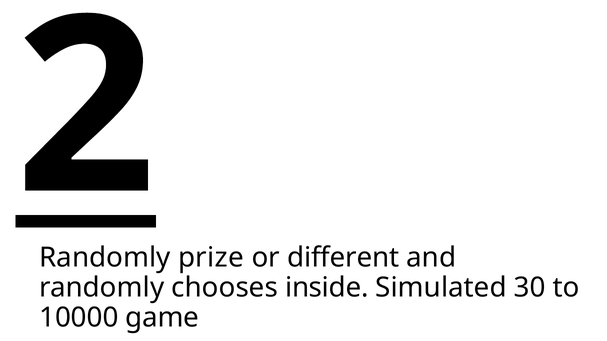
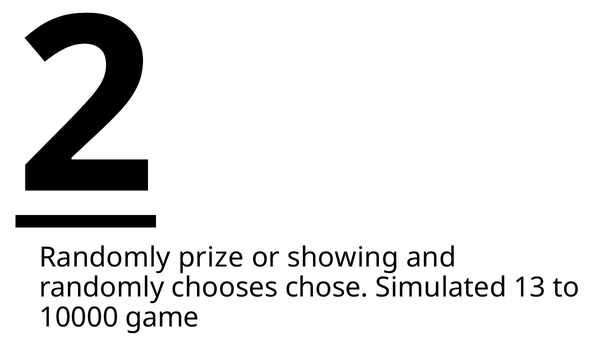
different: different -> showing
inside: inside -> chose
30: 30 -> 13
